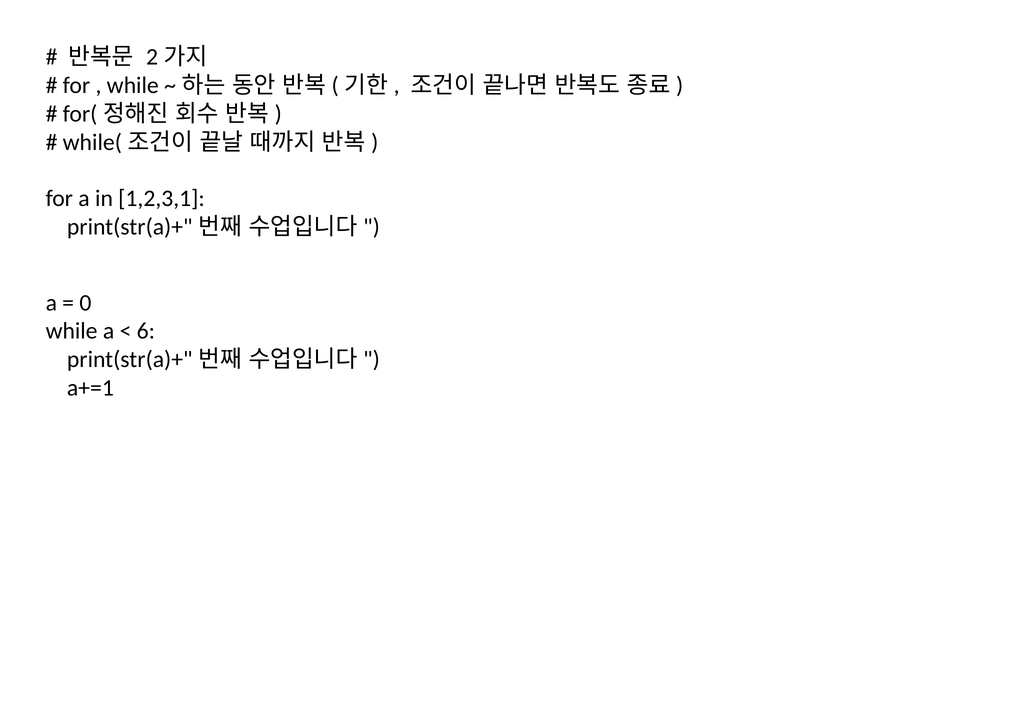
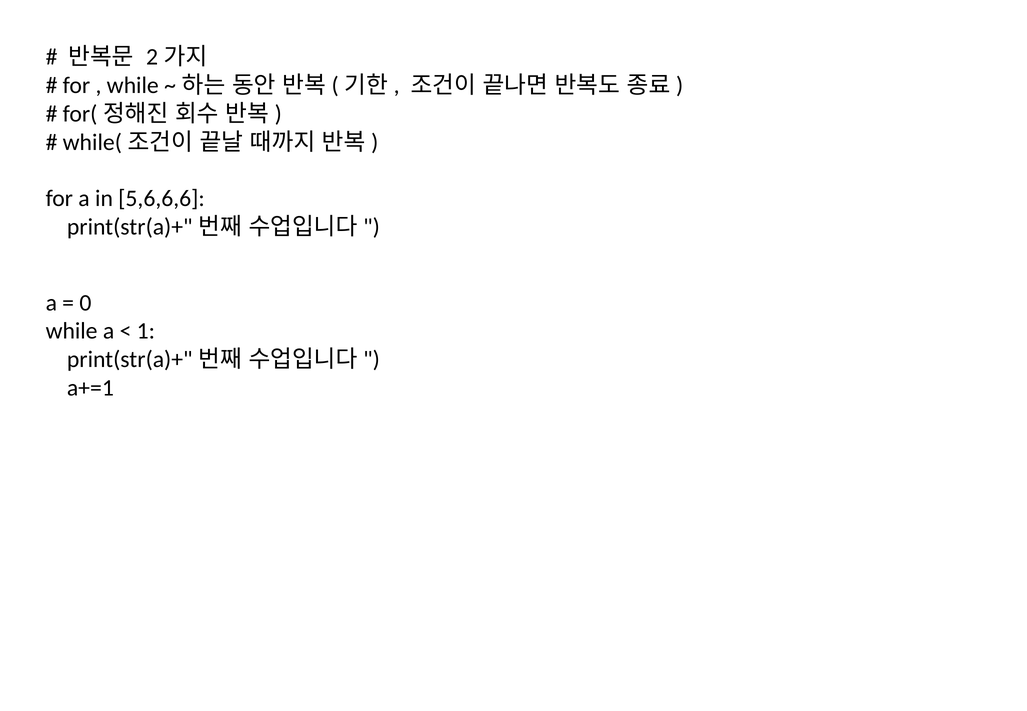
1,2,3,1: 1,2,3,1 -> 5,6,6,6
6: 6 -> 1
